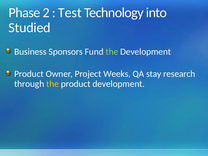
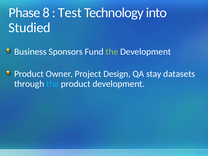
2: 2 -> 8
Weeks: Weeks -> Design
research: research -> datasets
the at (53, 84) colour: yellow -> light blue
